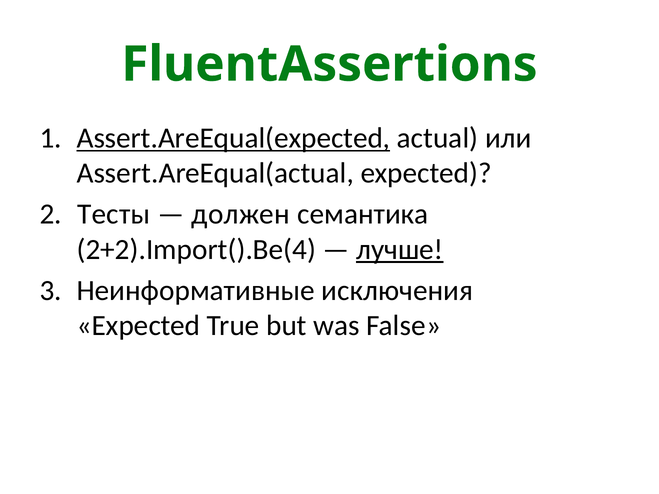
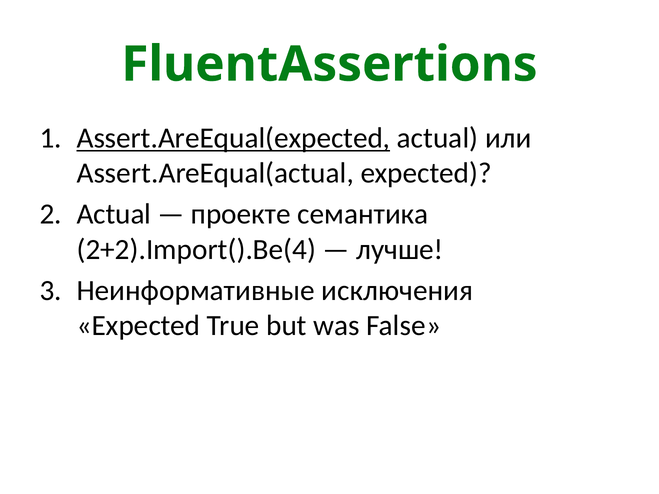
Тесты at (114, 214): Тесты -> Actual
должен: должен -> проекте
лучше underline: present -> none
